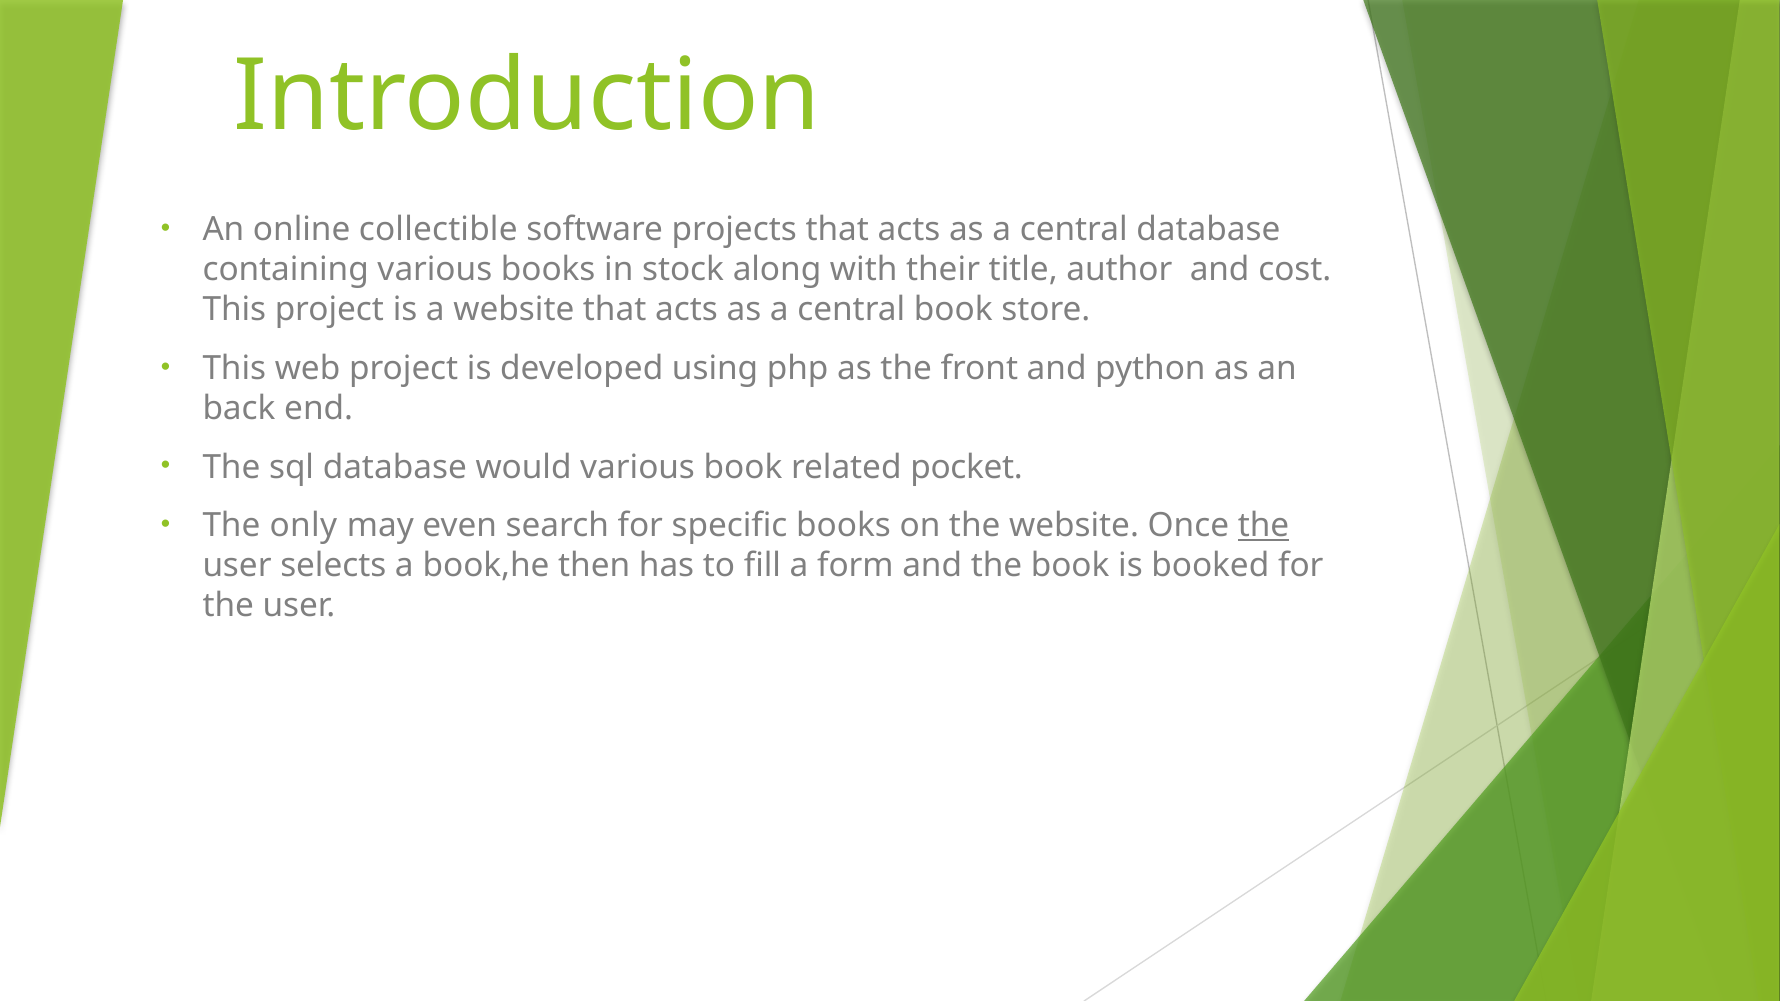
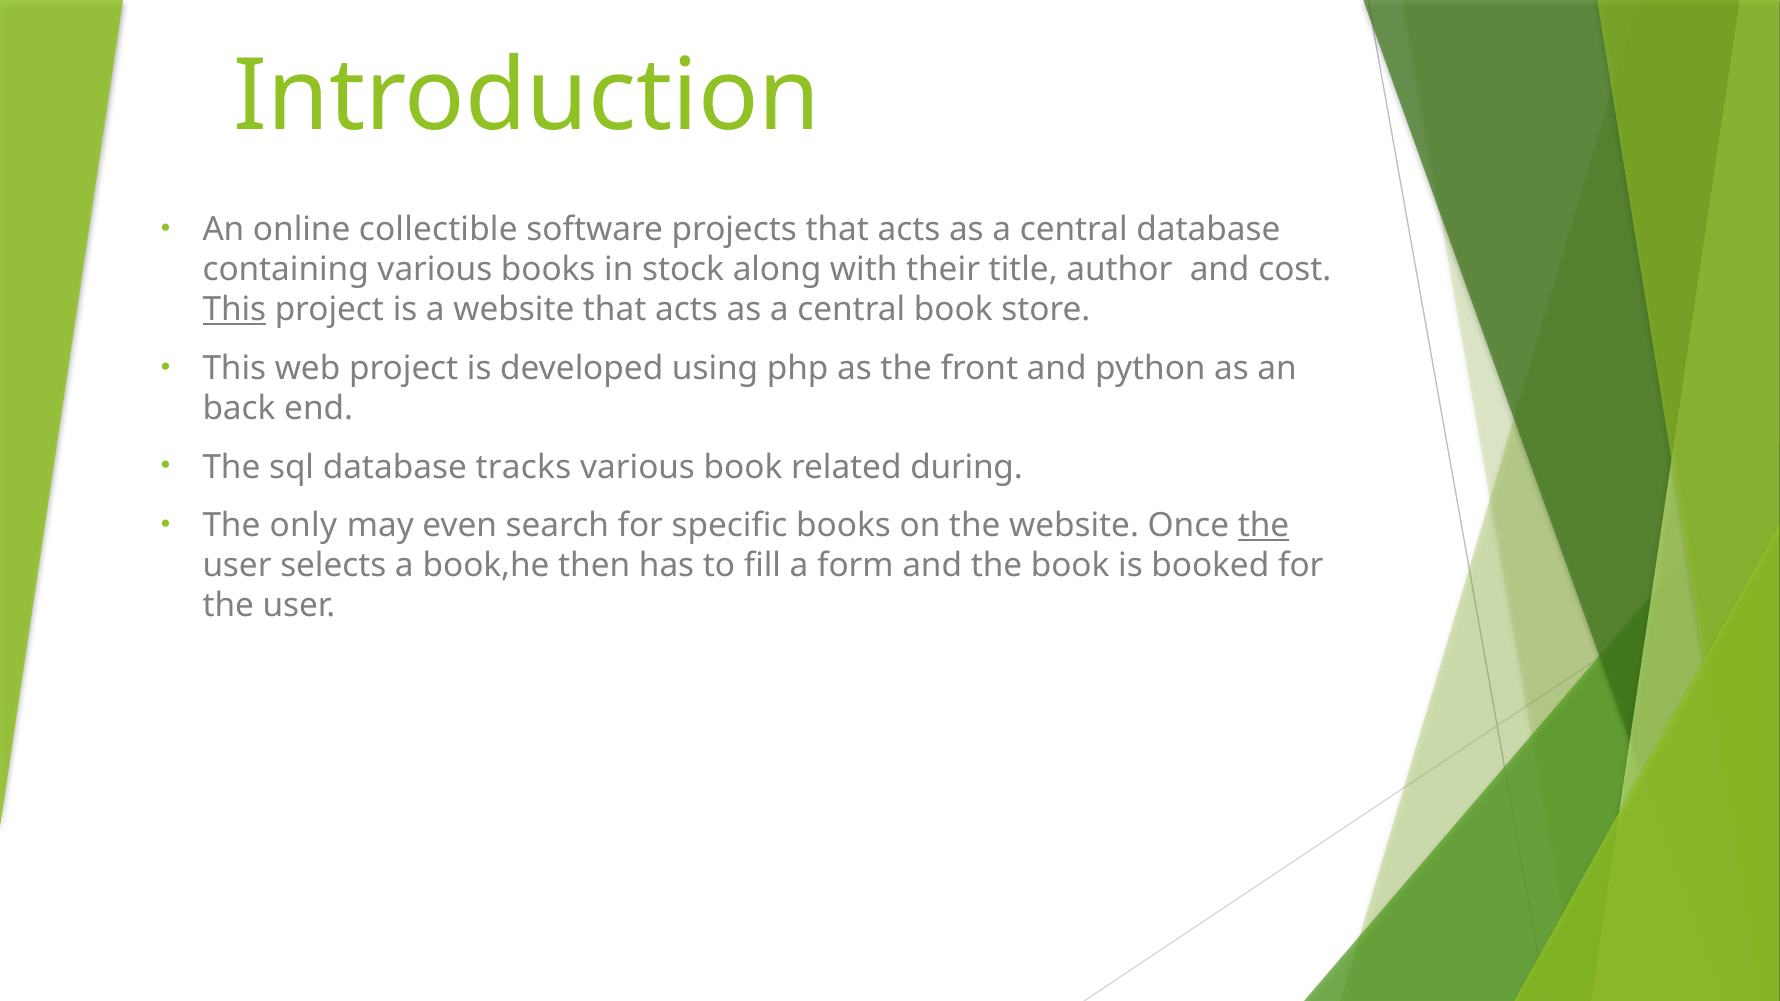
This at (234, 310) underline: none -> present
would: would -> tracks
pocket: pocket -> during
